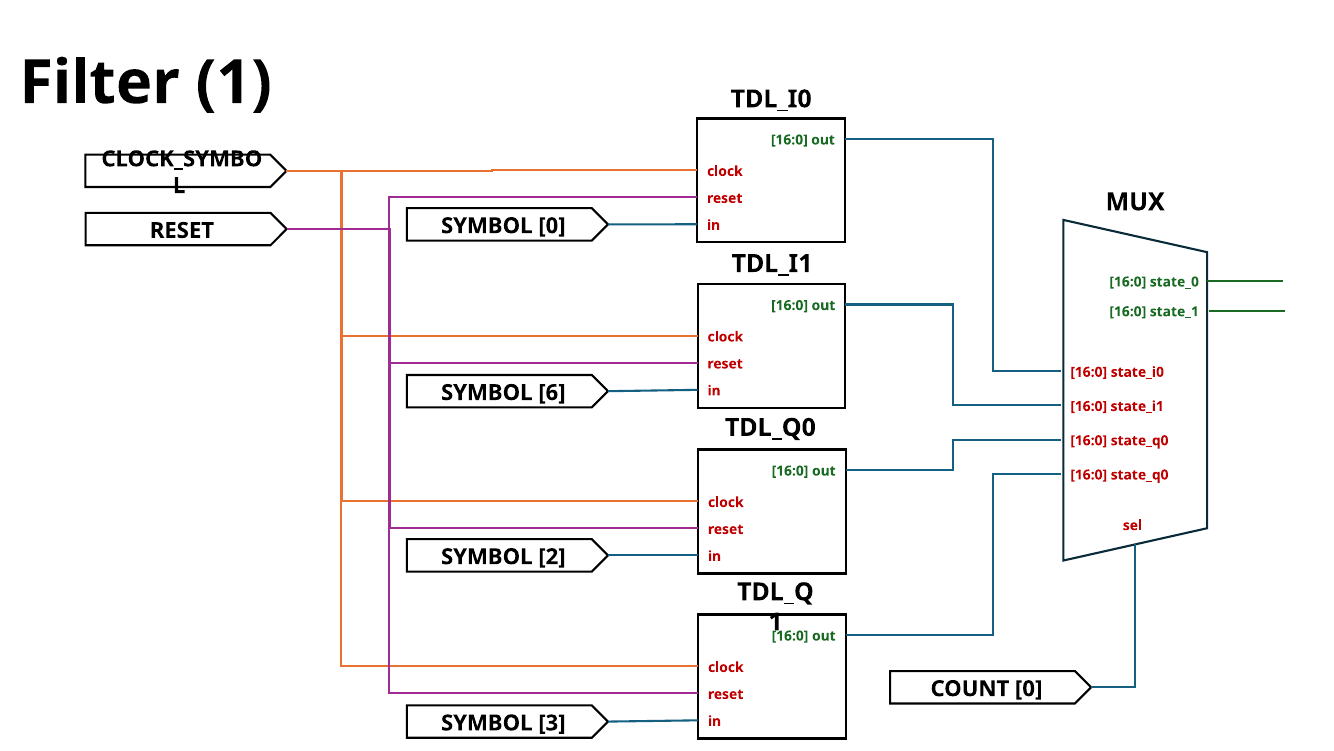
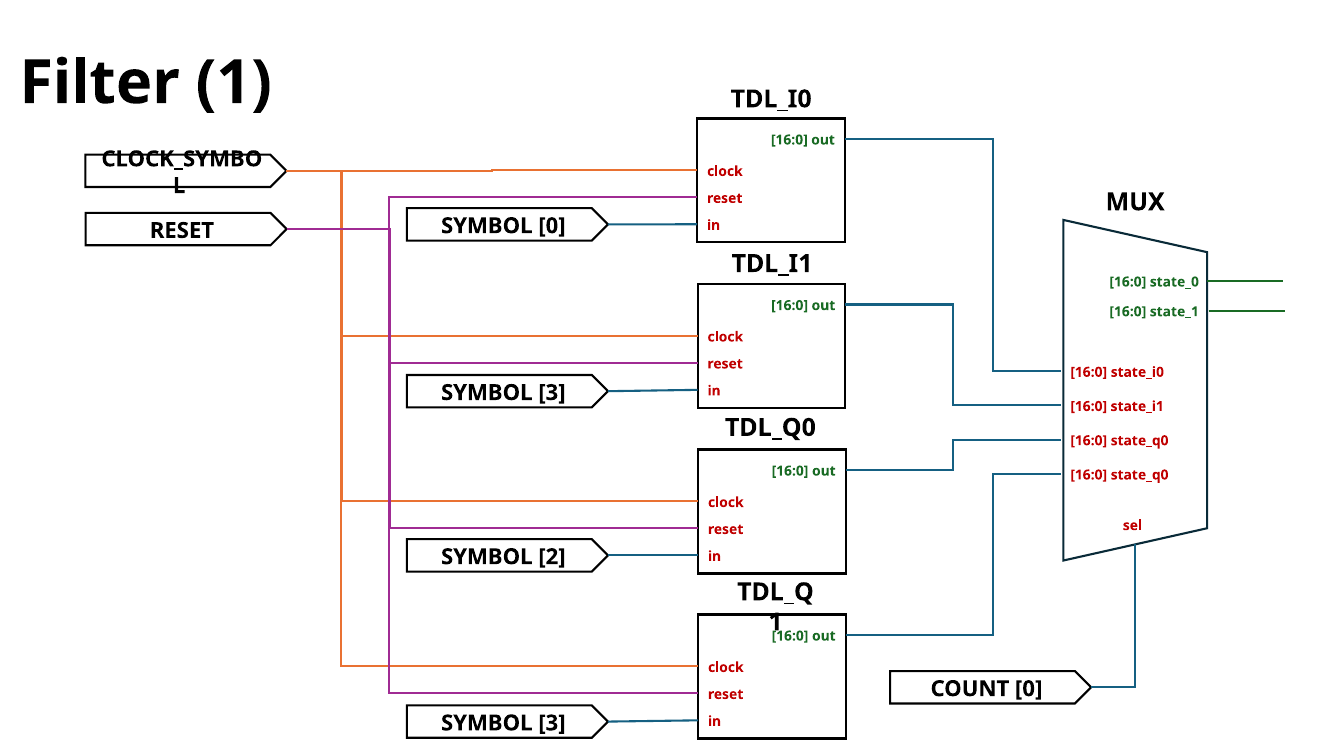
6 at (552, 392): 6 -> 3
